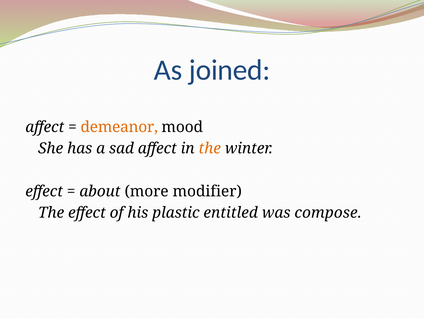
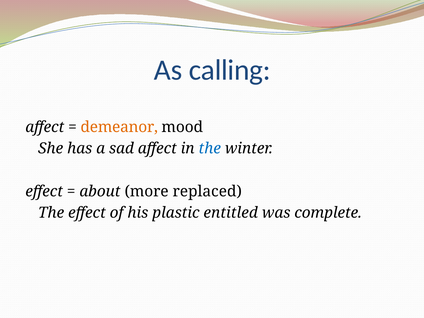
joined: joined -> calling
the at (210, 149) colour: orange -> blue
modifier: modifier -> replaced
compose: compose -> complete
